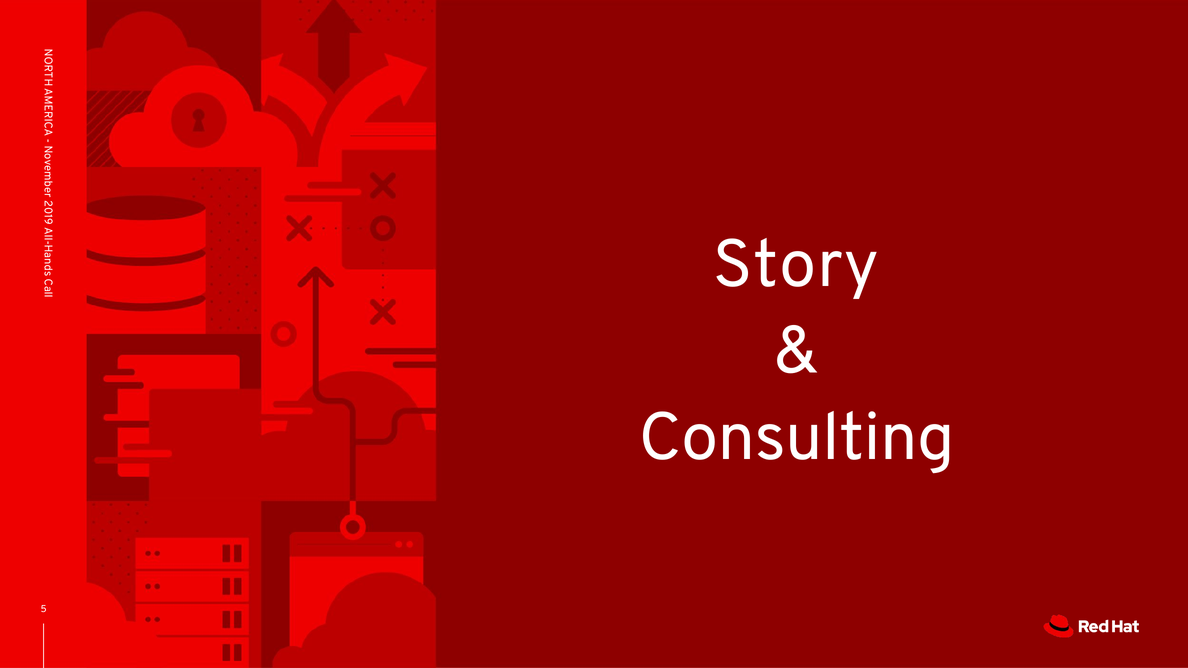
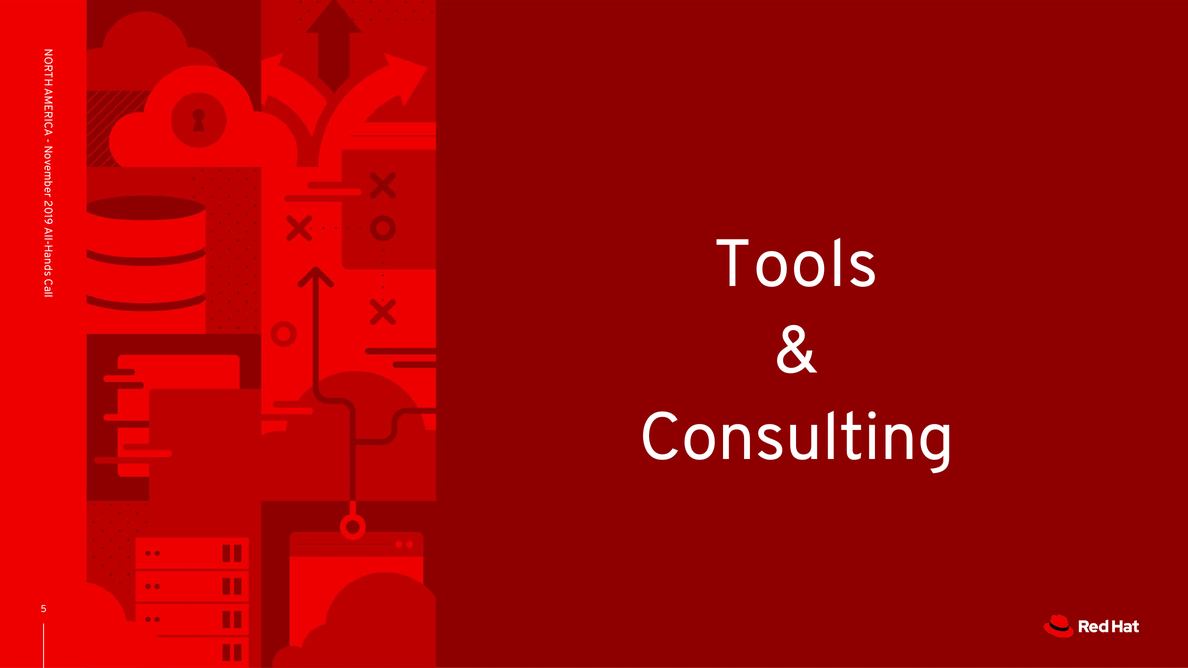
Story: Story -> Tools
